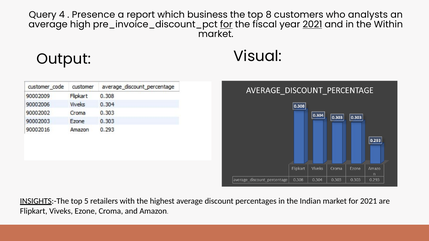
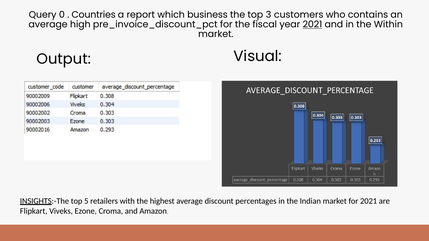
4: 4 -> 0
Presence: Presence -> Countries
8: 8 -> 3
analysts: analysts -> contains
for at (226, 24) underline: present -> none
